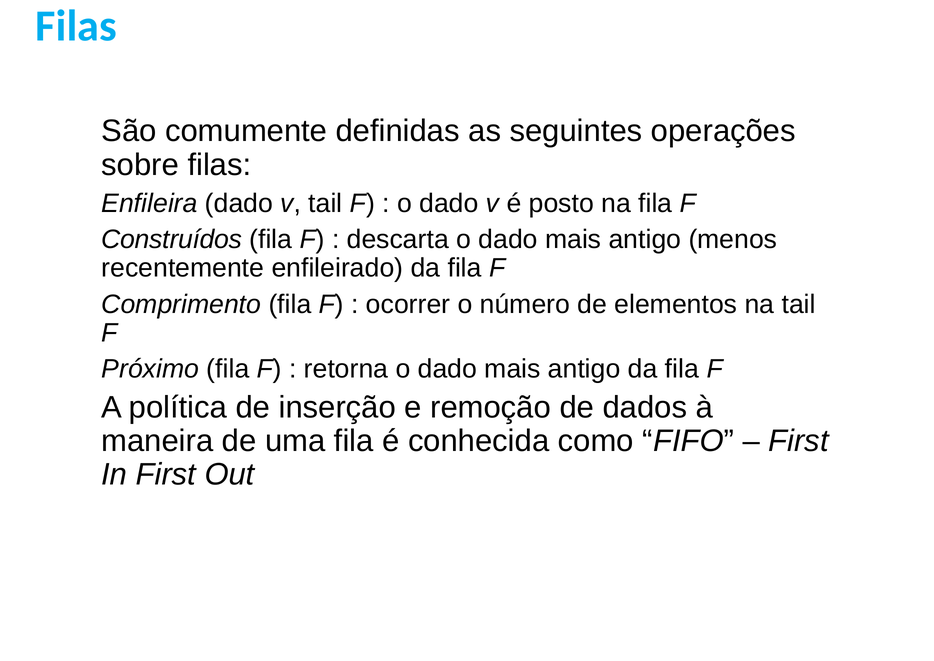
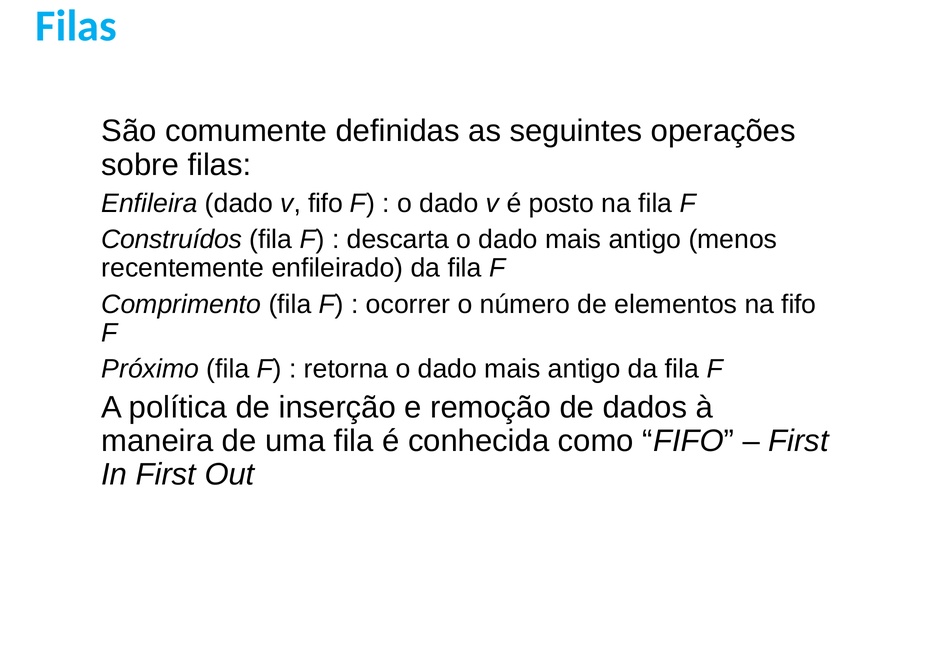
v tail: tail -> fifo
na tail: tail -> fifo
